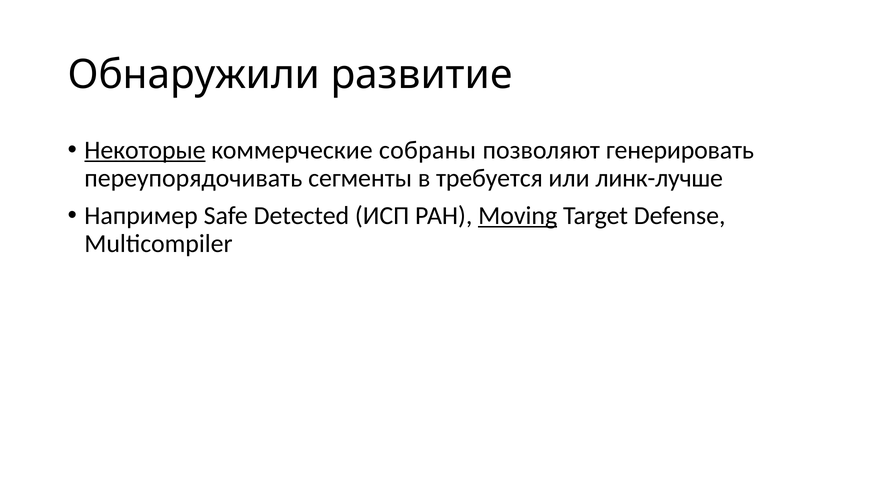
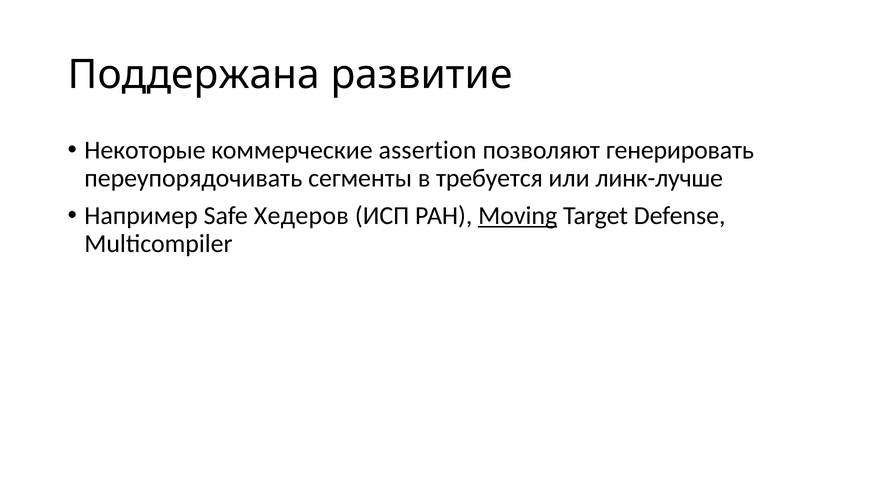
Обнаружили: Обнаружили -> Поддержана
Некоторые underline: present -> none
собраны: собраны -> assertion
Detected: Detected -> Хедеров
